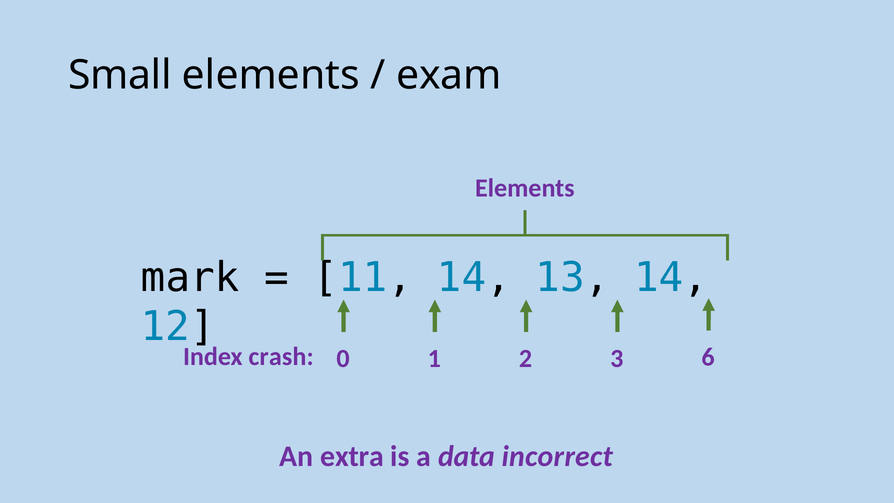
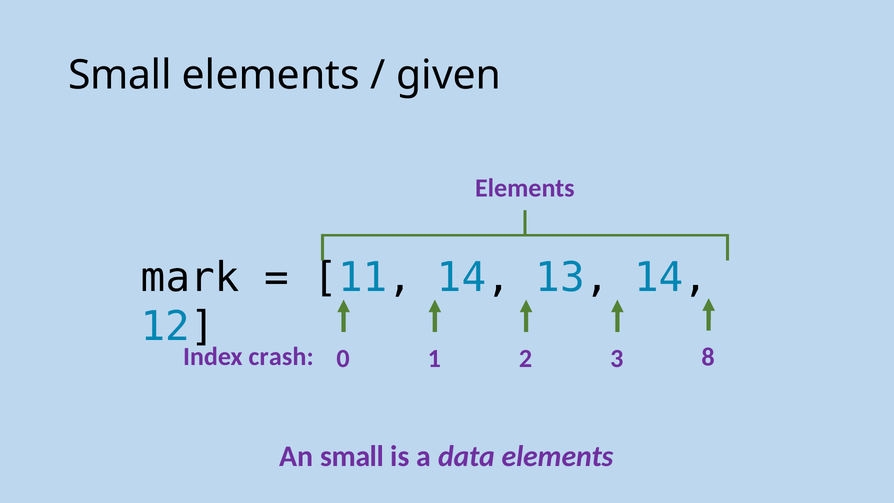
exam: exam -> given
6: 6 -> 8
An extra: extra -> small
data incorrect: incorrect -> elements
